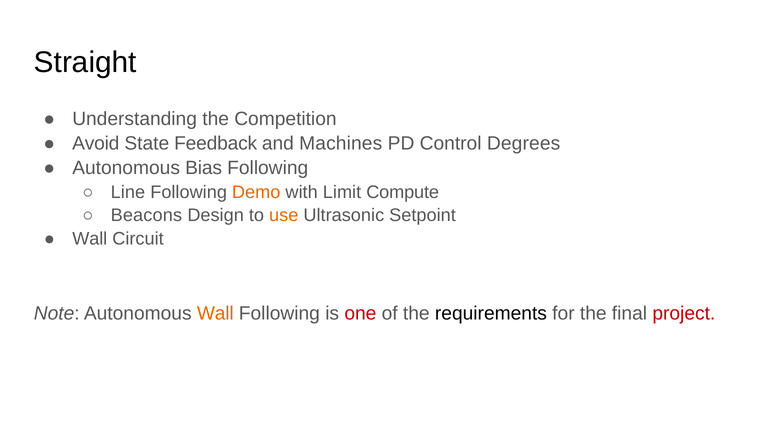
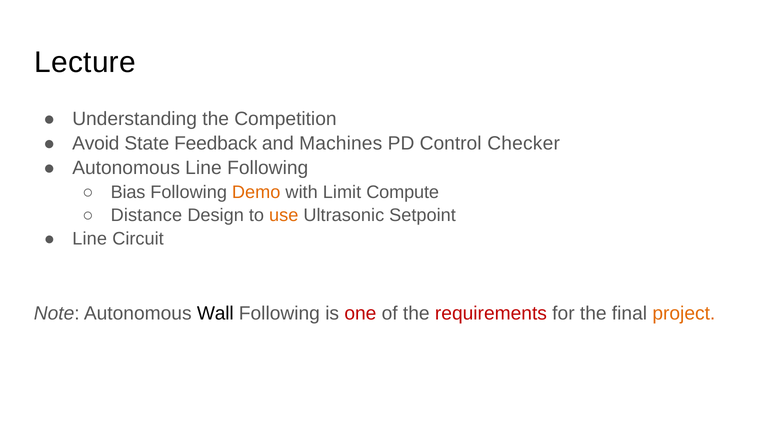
Straight: Straight -> Lecture
Degrees: Degrees -> Checker
Autonomous Bias: Bias -> Line
Line: Line -> Bias
Beacons: Beacons -> Distance
Wall at (90, 239): Wall -> Line
Wall at (215, 313) colour: orange -> black
requirements colour: black -> red
project colour: red -> orange
